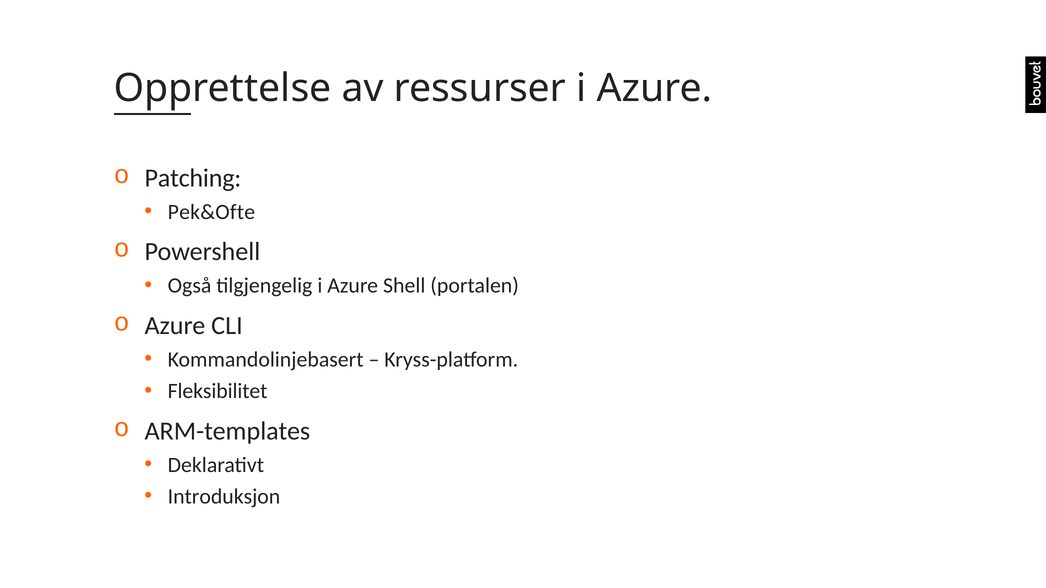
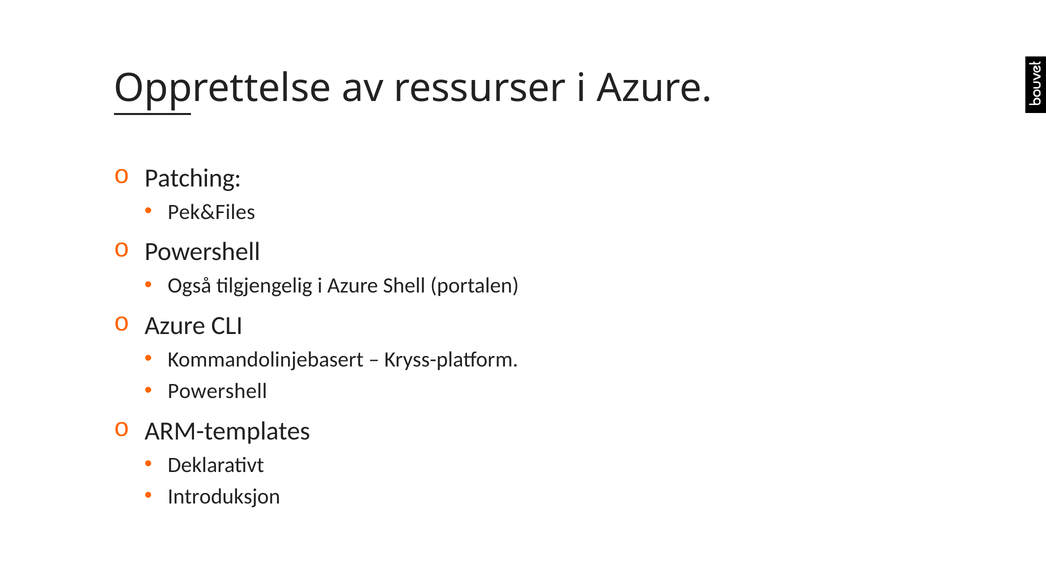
Pek&Ofte: Pek&Ofte -> Pek&Files
Fleksibilitet at (218, 391): Fleksibilitet -> Powershell
